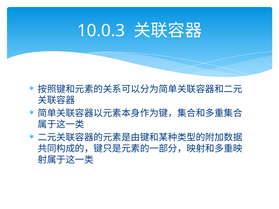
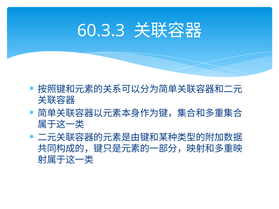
10.0.3: 10.0.3 -> 60.3.3
